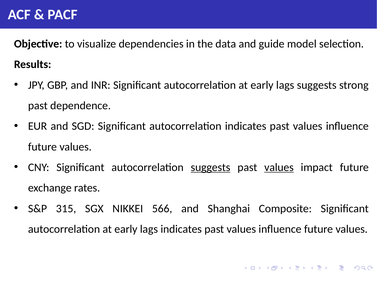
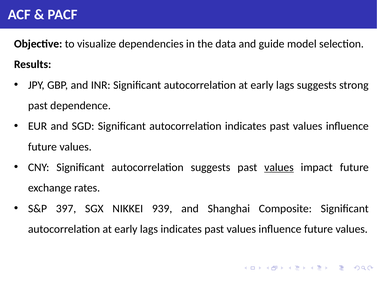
suggests at (211, 167) underline: present -> none
315: 315 -> 397
566: 566 -> 939
